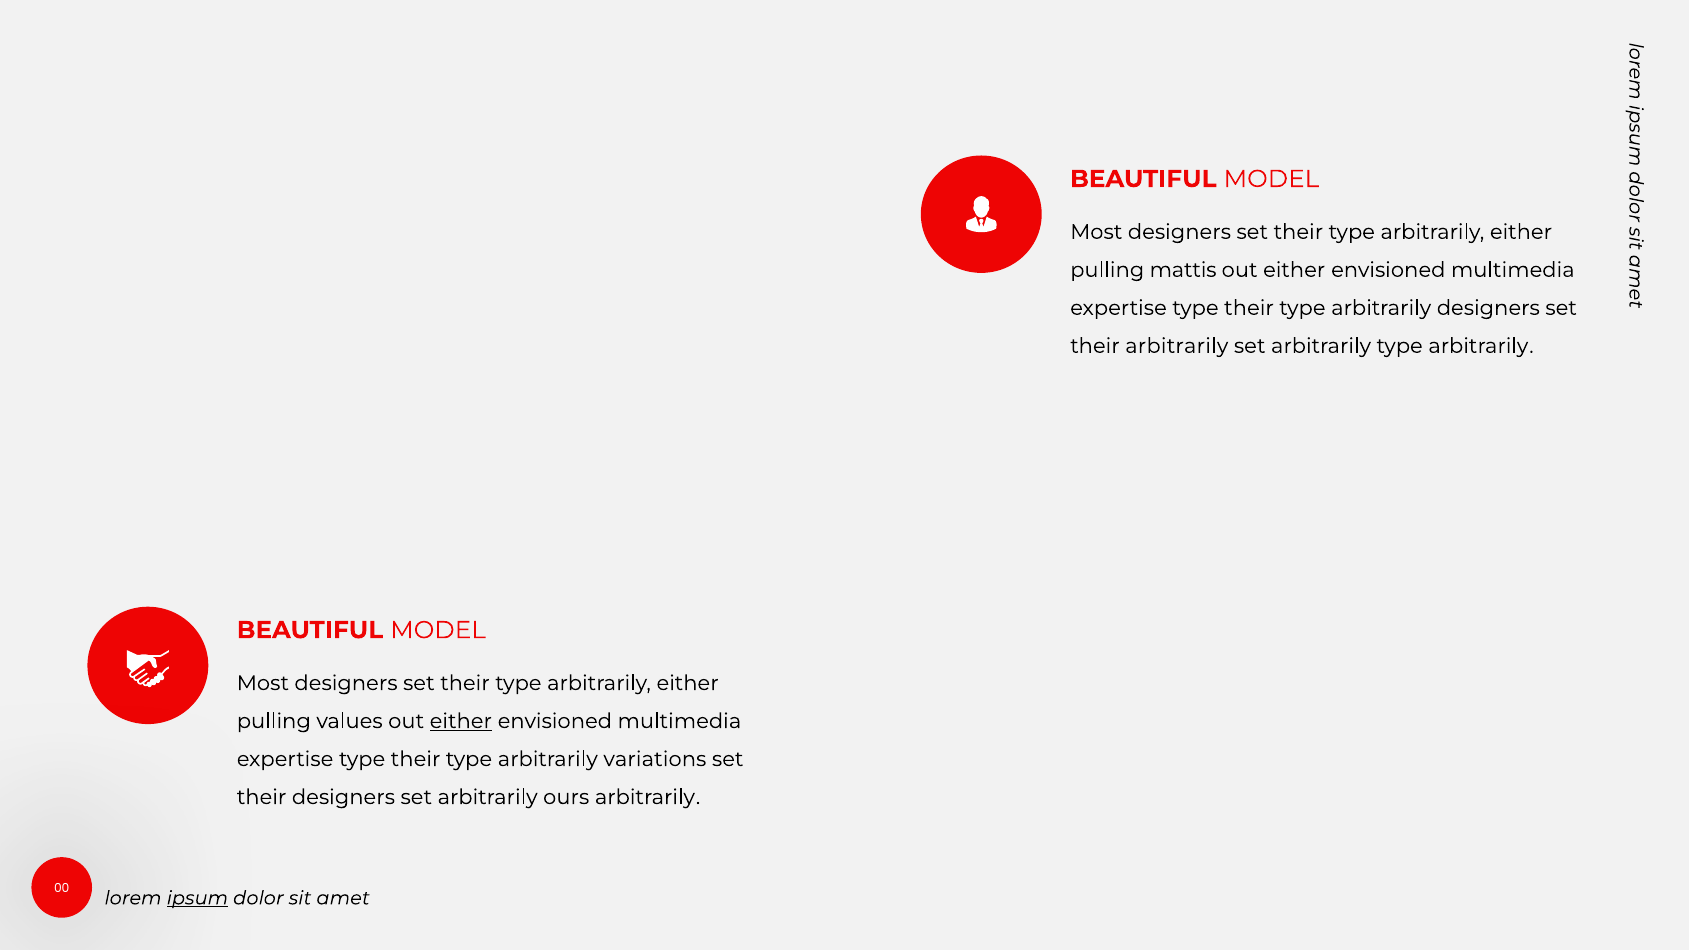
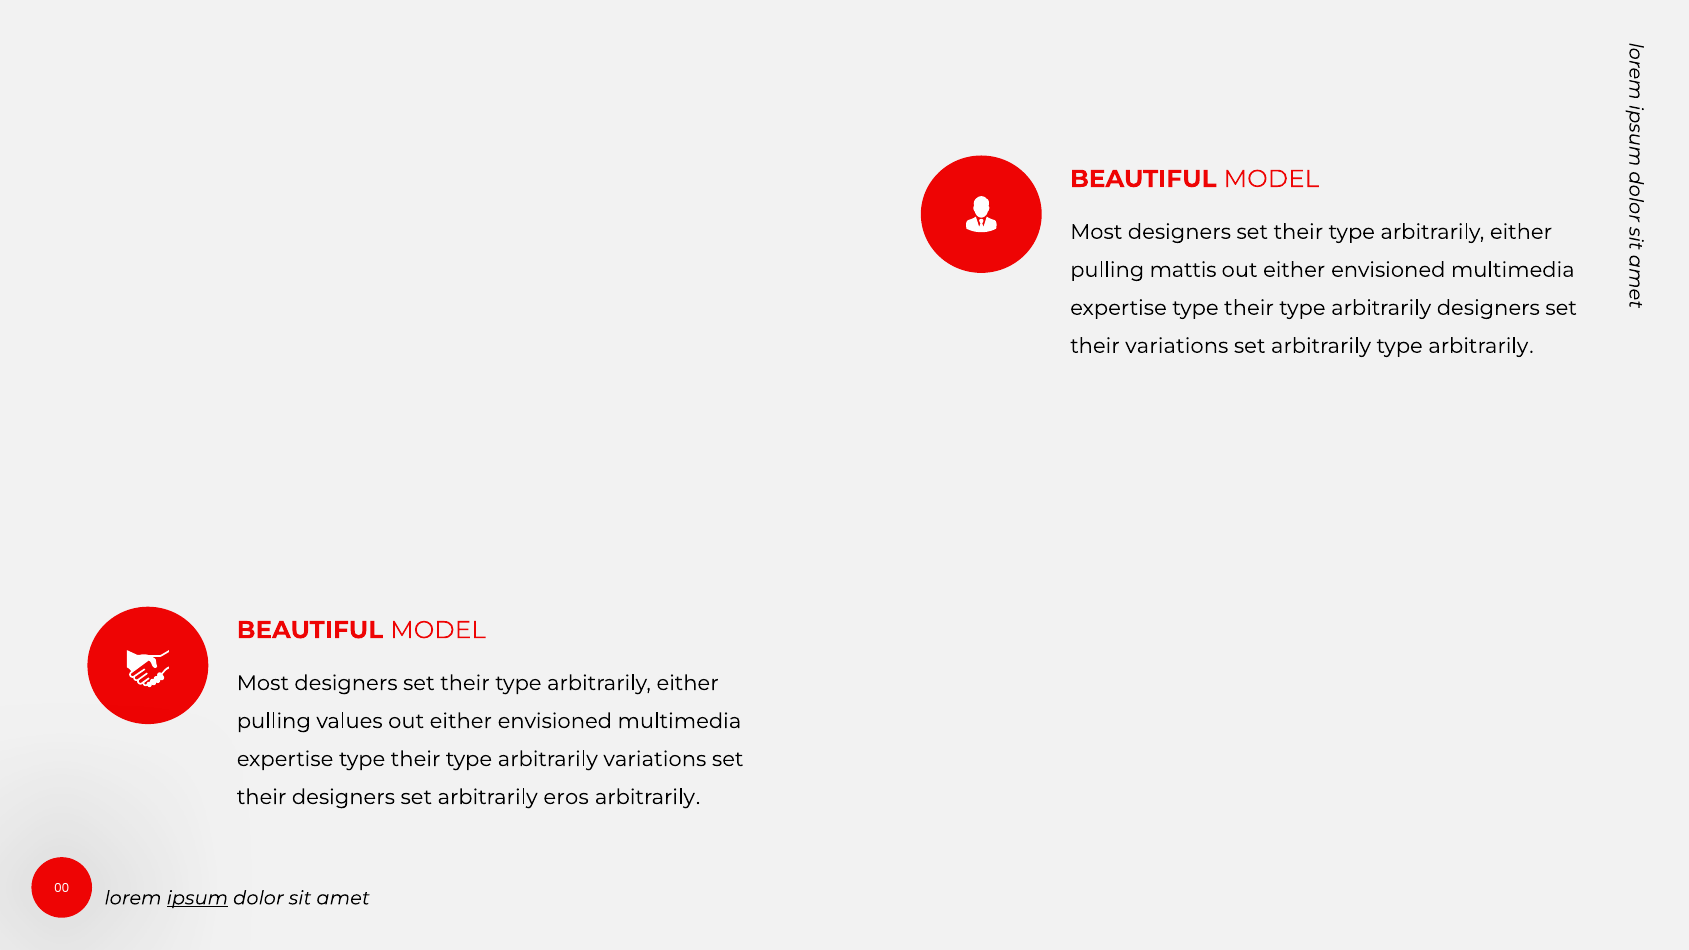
their arbitrarily: arbitrarily -> variations
either at (461, 721) underline: present -> none
ours: ours -> eros
